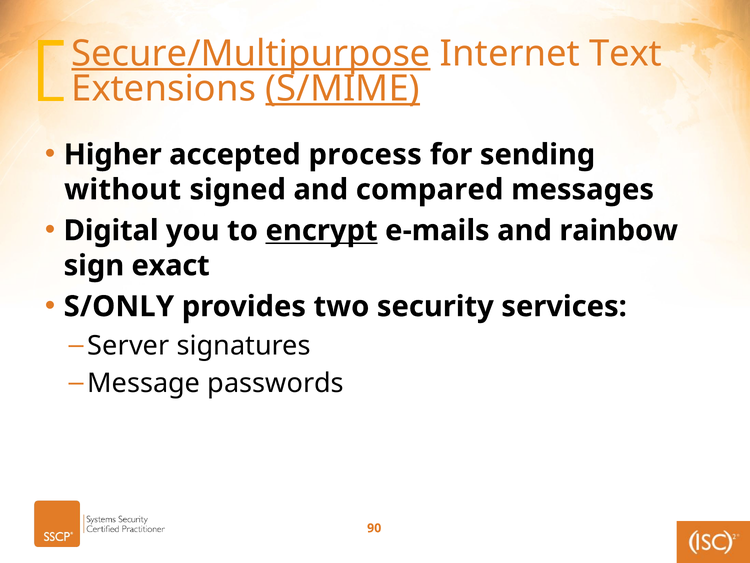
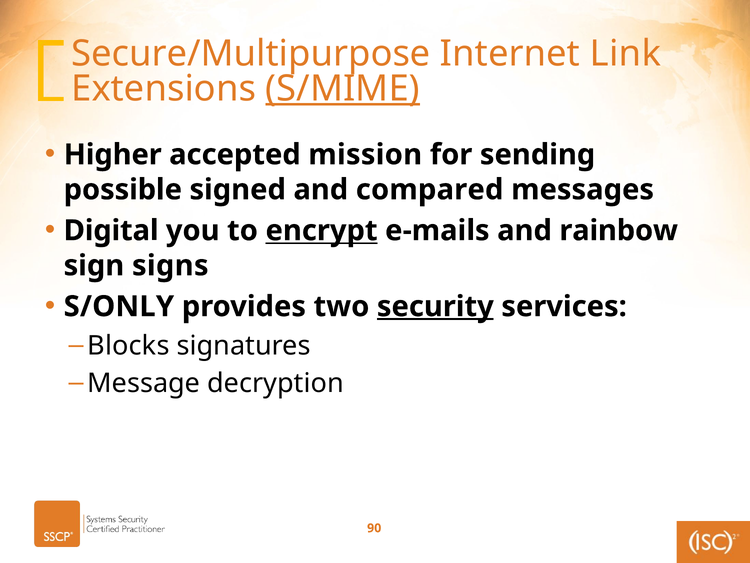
Secure/Multipurpose underline: present -> none
Text: Text -> Link
process: process -> mission
without: without -> possible
exact: exact -> signs
security underline: none -> present
Server: Server -> Blocks
passwords: passwords -> decryption
